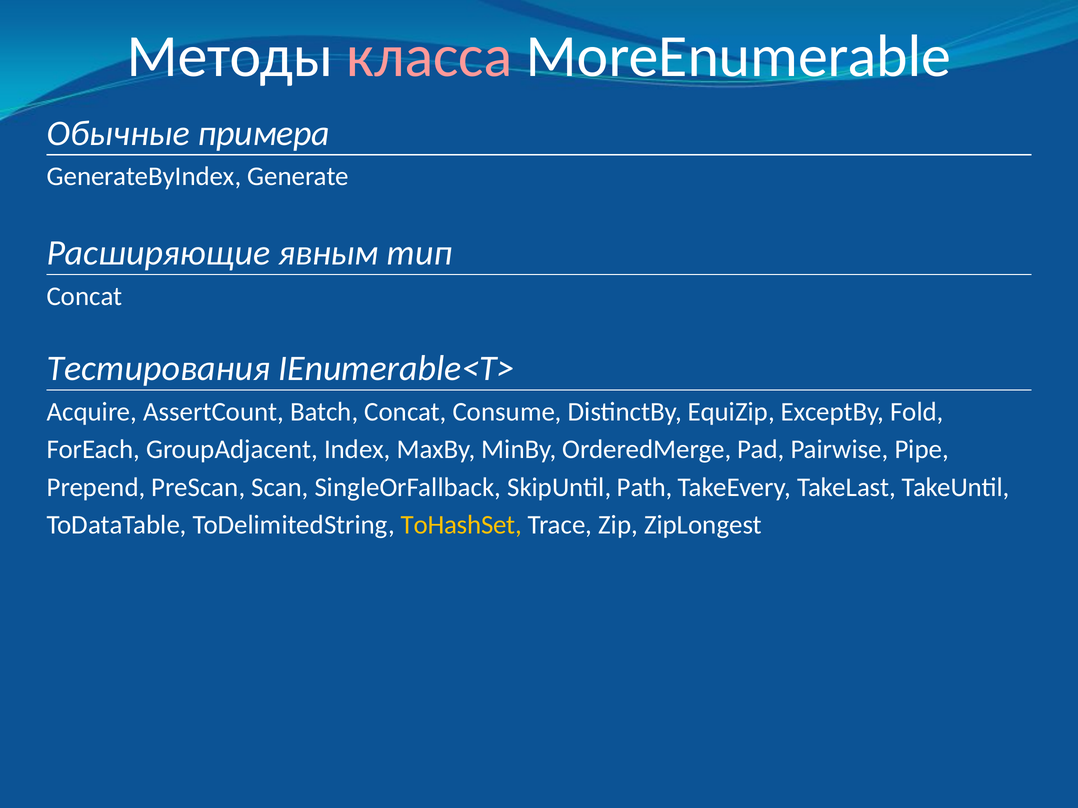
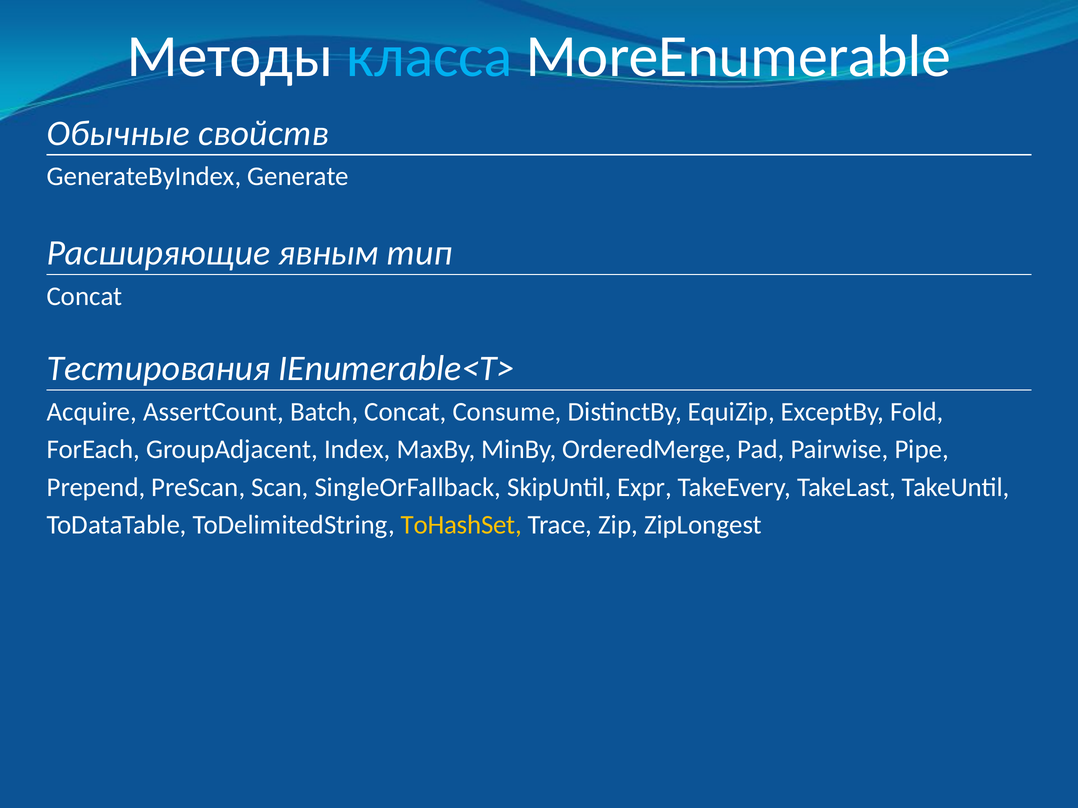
класса colour: pink -> light blue
примера: примера -> свойств
Path: Path -> Expr
